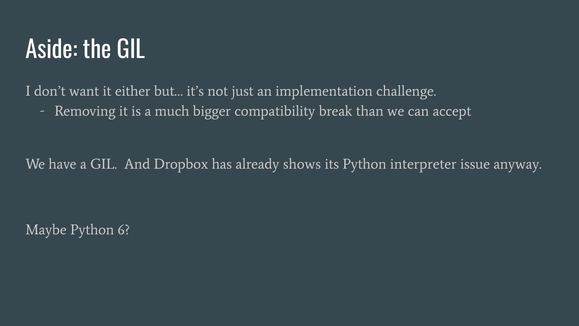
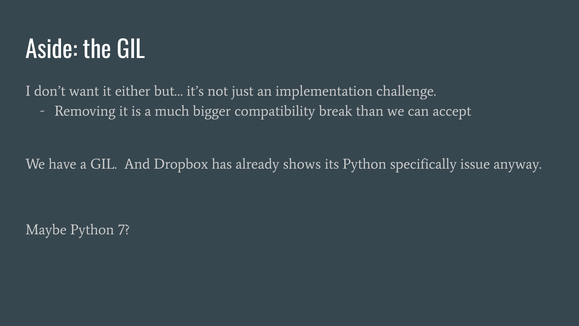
interpreter: interpreter -> specifically
6: 6 -> 7
